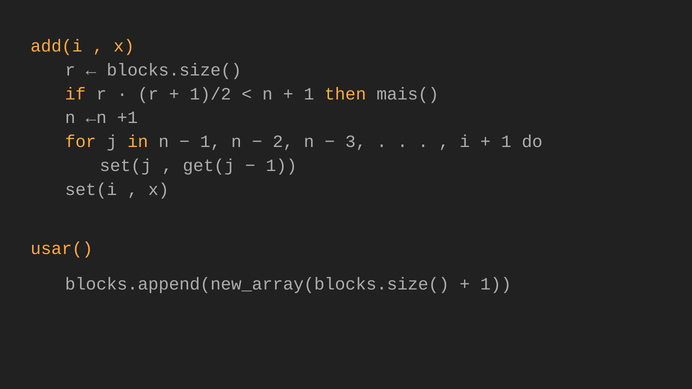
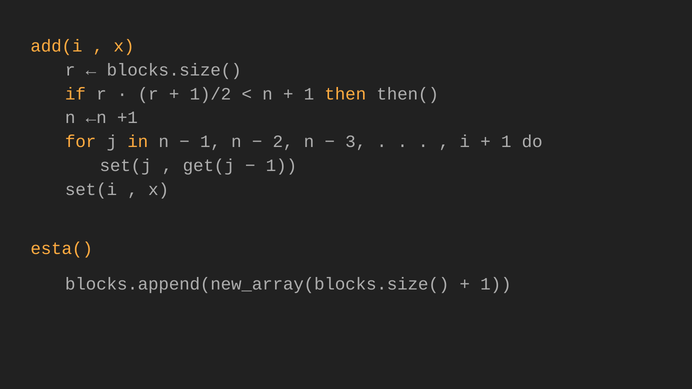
mais(: mais( -> then(
usar(: usar( -> esta(
